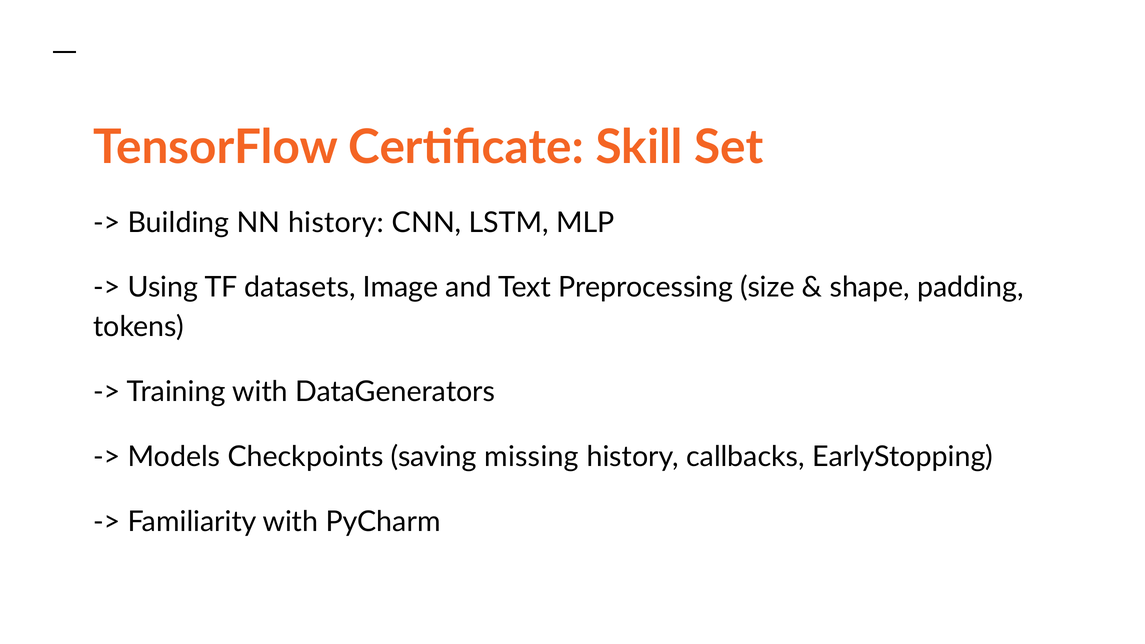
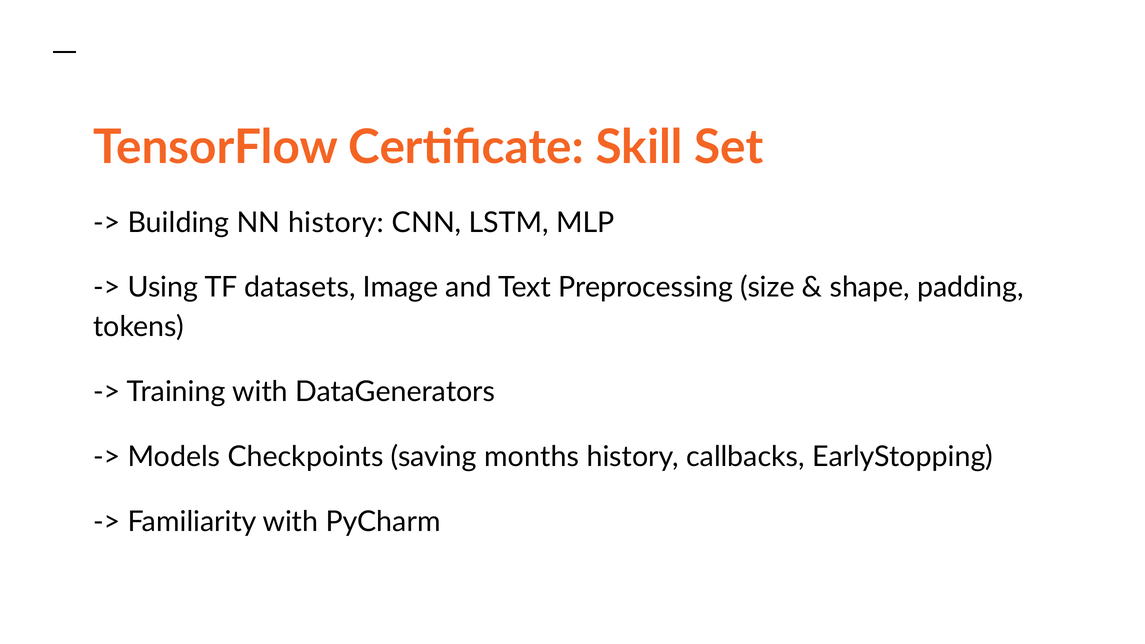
missing: missing -> months
